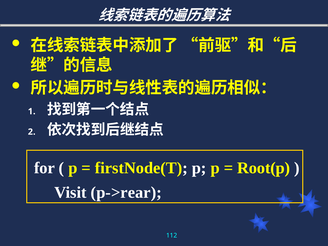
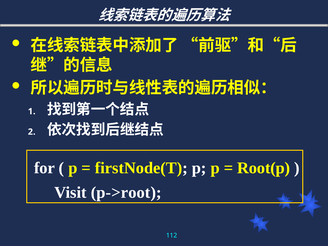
p->rear: p->rear -> p->root
